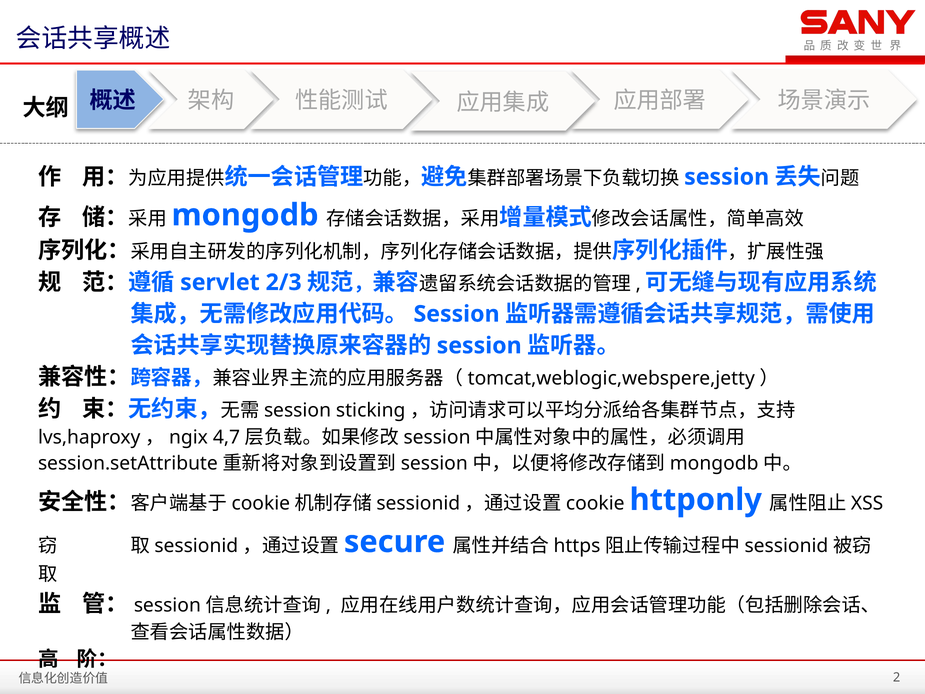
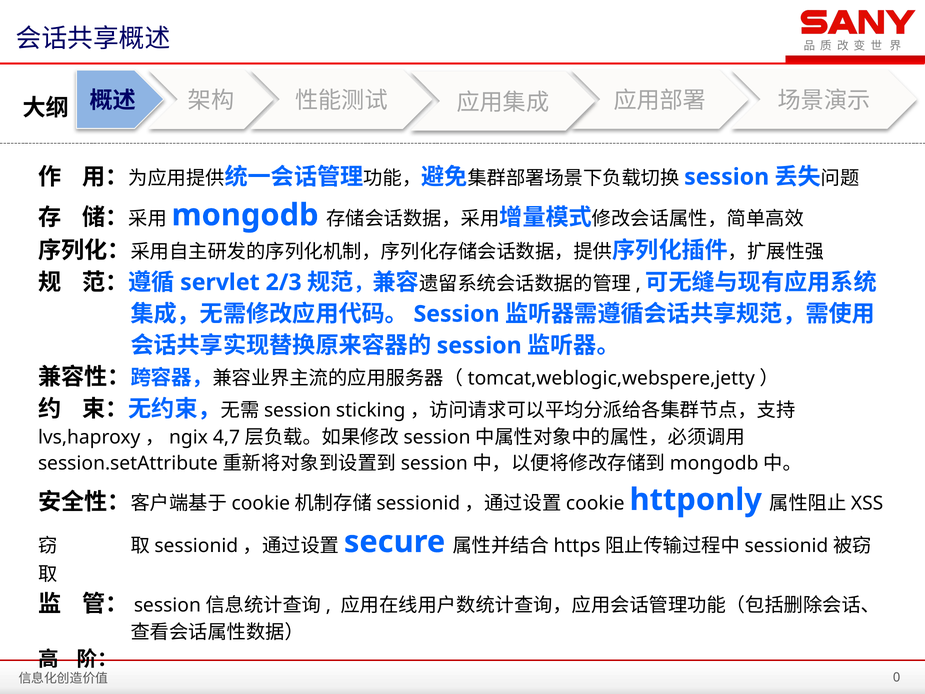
2: 2 -> 0
